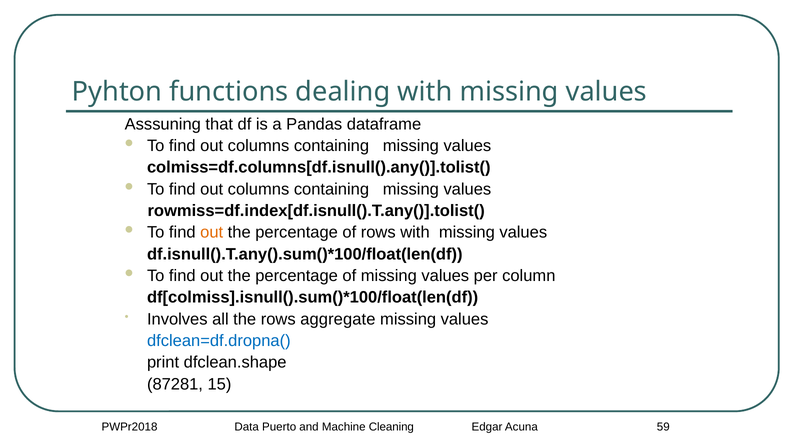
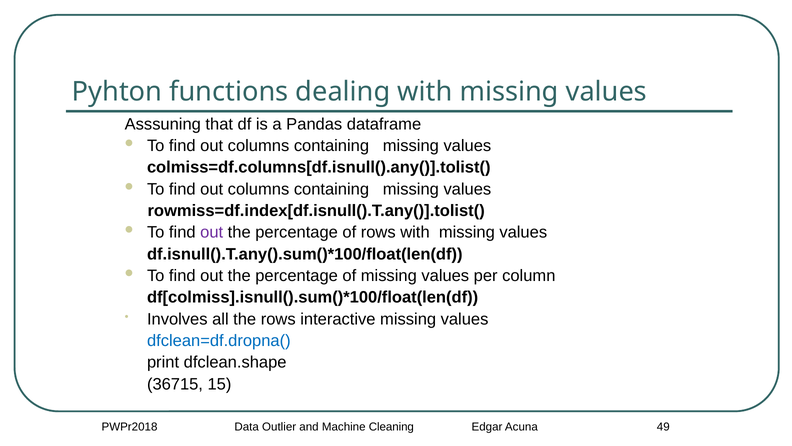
out at (212, 232) colour: orange -> purple
aggregate: aggregate -> interactive
87281: 87281 -> 36715
Puerto: Puerto -> Outlier
59: 59 -> 49
